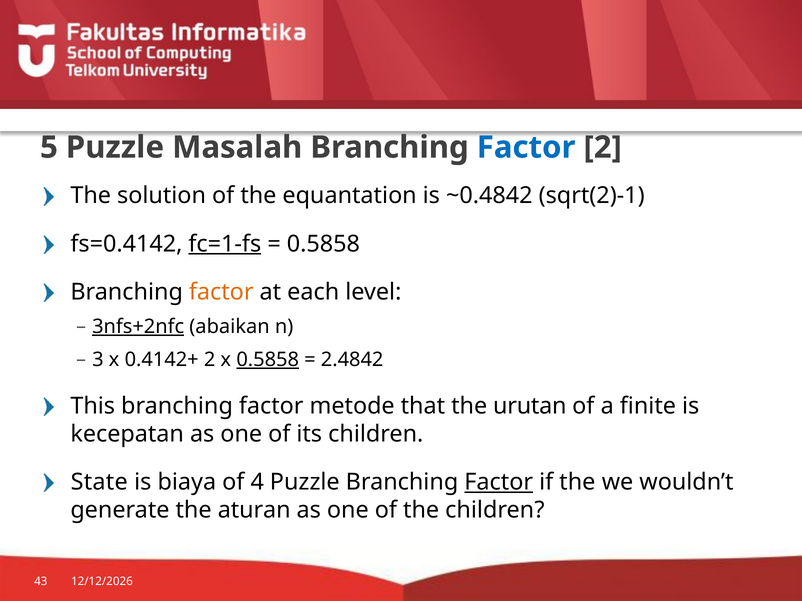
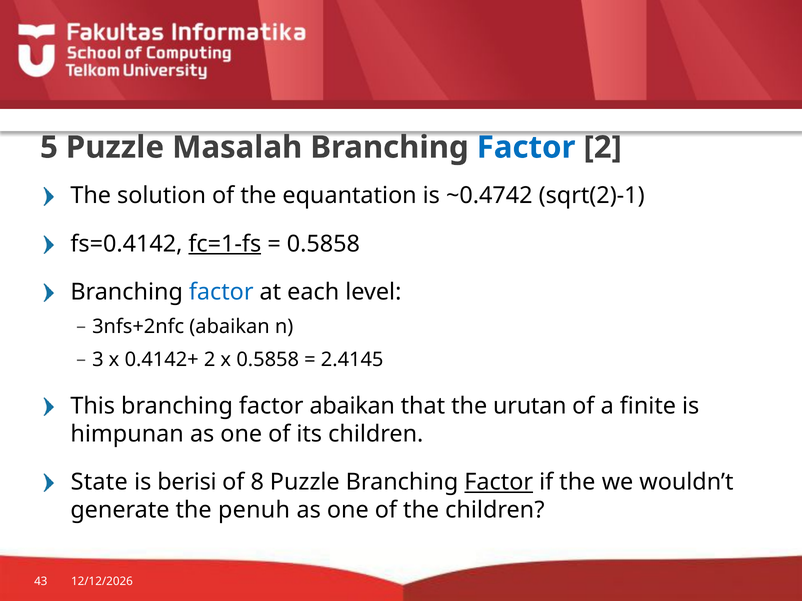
~0.4842: ~0.4842 -> ~0.4742
factor at (221, 292) colour: orange -> blue
3nfs+2nfc underline: present -> none
0.5858 at (268, 360) underline: present -> none
2.4842: 2.4842 -> 2.4145
factor metode: metode -> abaikan
kecepatan: kecepatan -> himpunan
biaya: biaya -> berisi
4: 4 -> 8
aturan: aturan -> penuh
